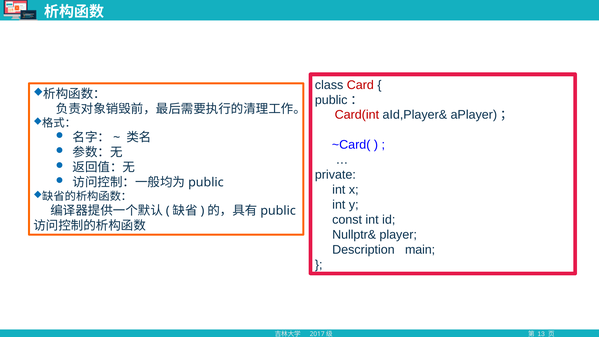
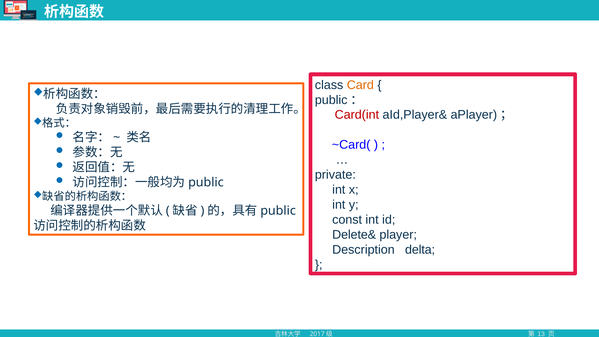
Card colour: red -> orange
Nullptr&: Nullptr& -> Delete&
main: main -> delta
